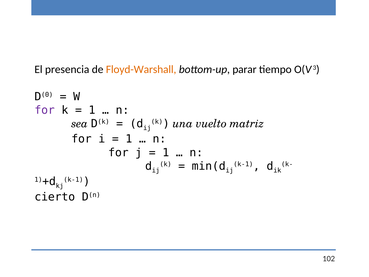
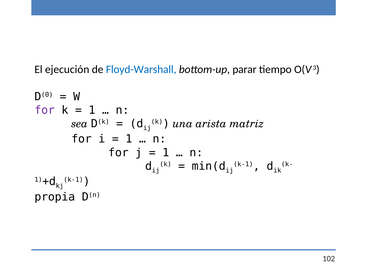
presencia: presencia -> ejecución
Floyd-Warshall colour: orange -> blue
vuelto: vuelto -> arista
cierto: cierto -> propia
